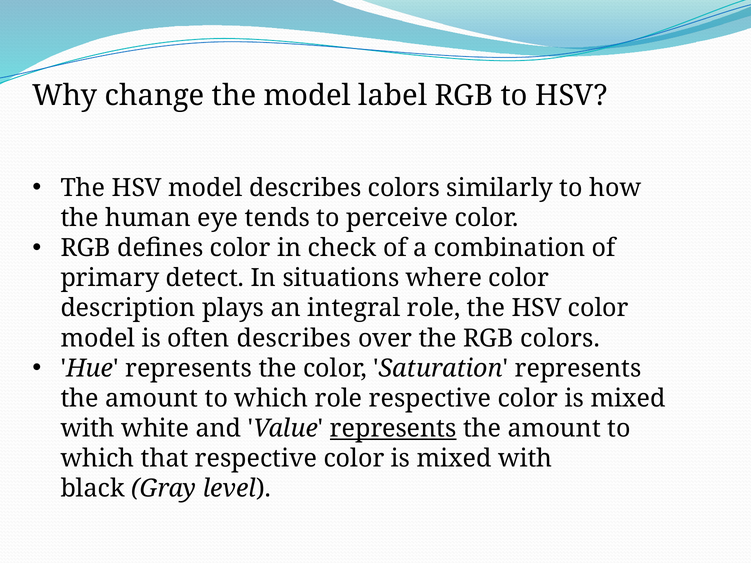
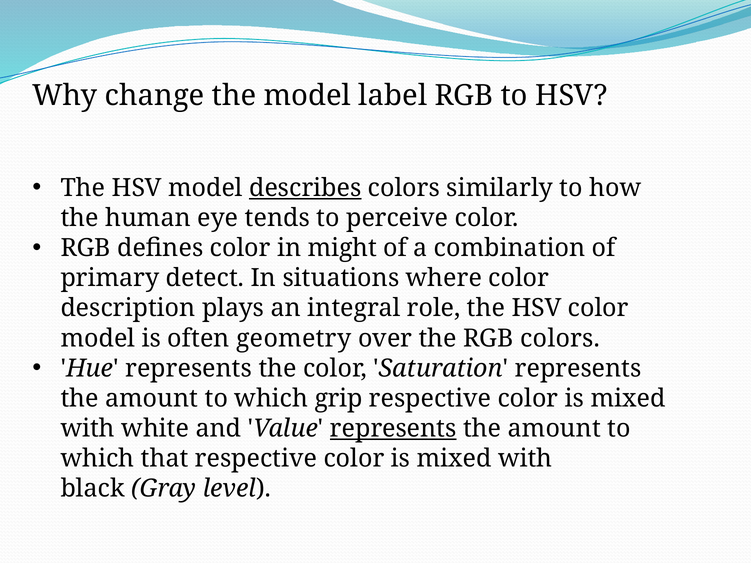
describes at (305, 188) underline: none -> present
check: check -> might
often describes: describes -> geometry
which role: role -> grip
